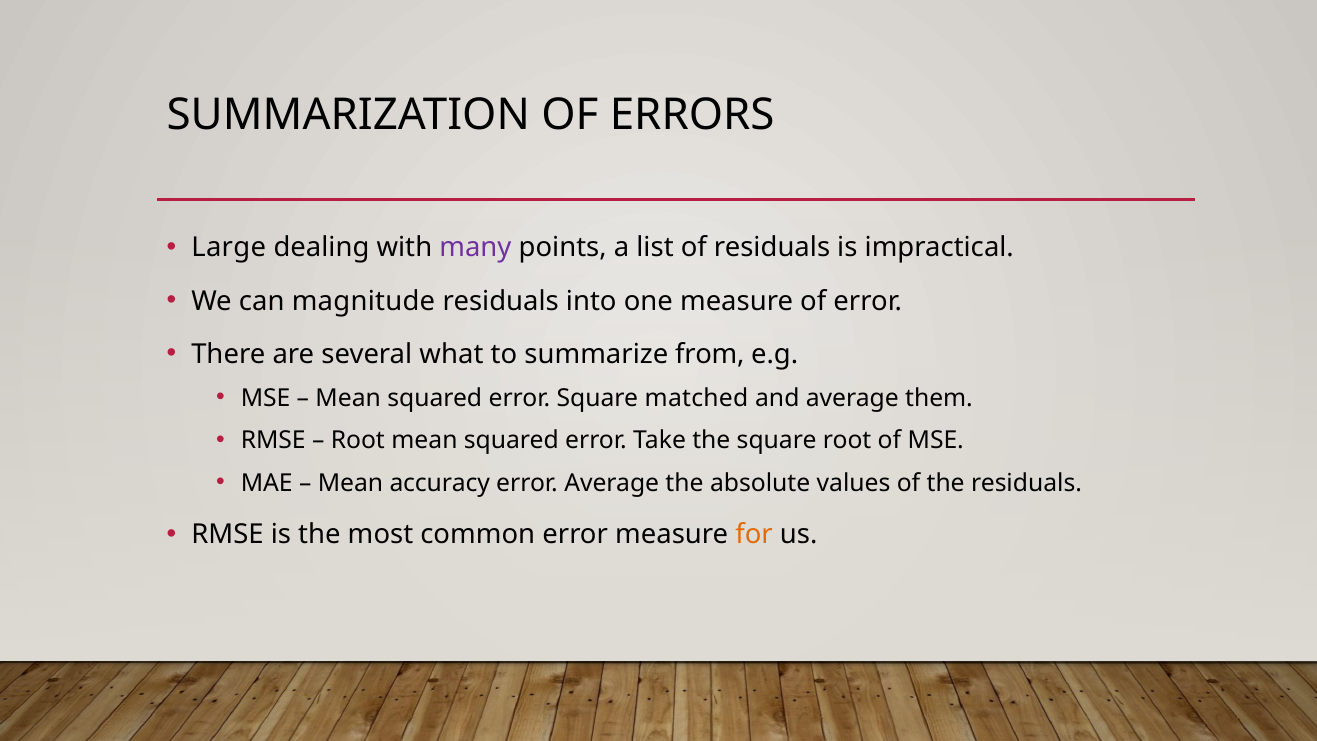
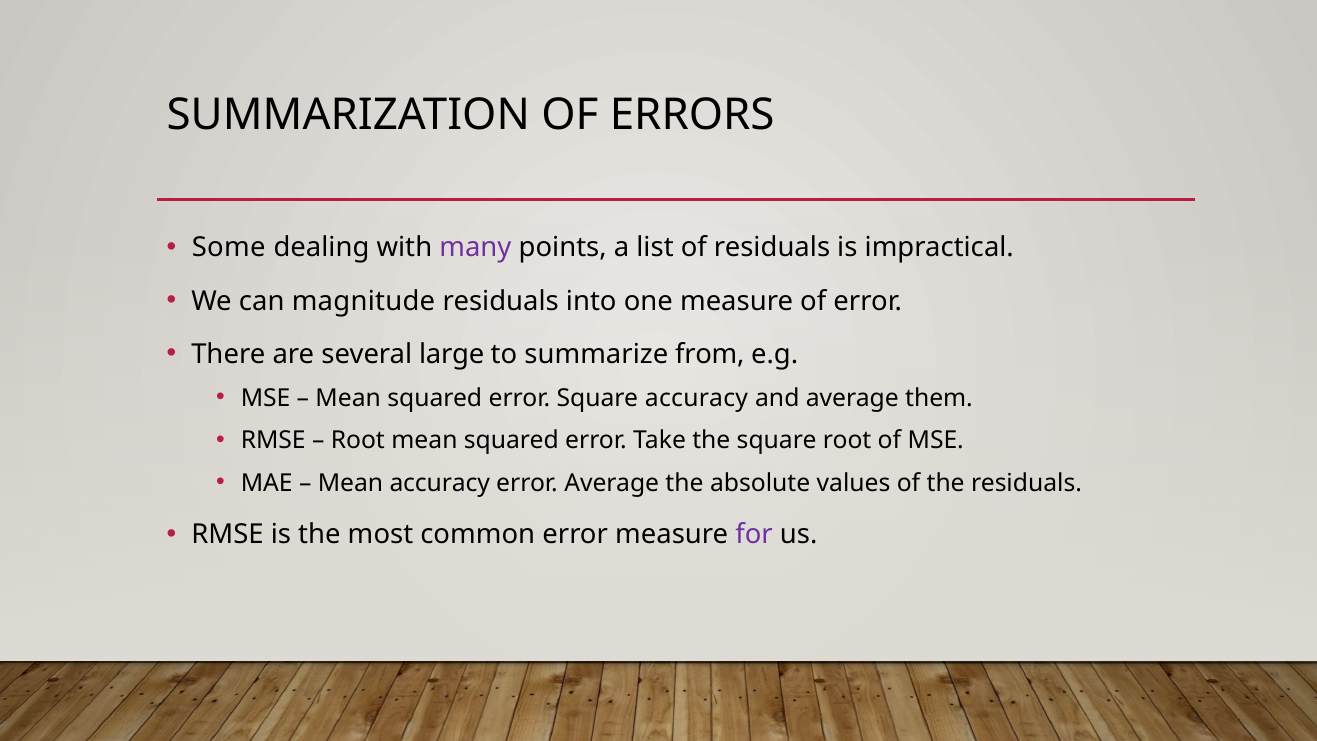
Large: Large -> Some
what: what -> large
Square matched: matched -> accuracy
for colour: orange -> purple
